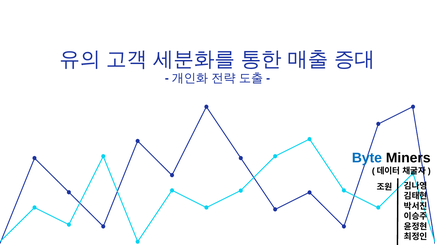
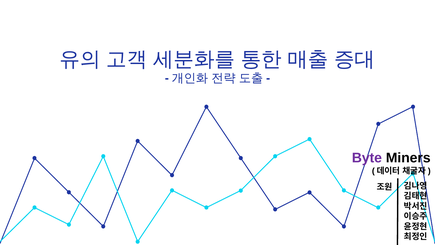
Byte colour: blue -> purple
